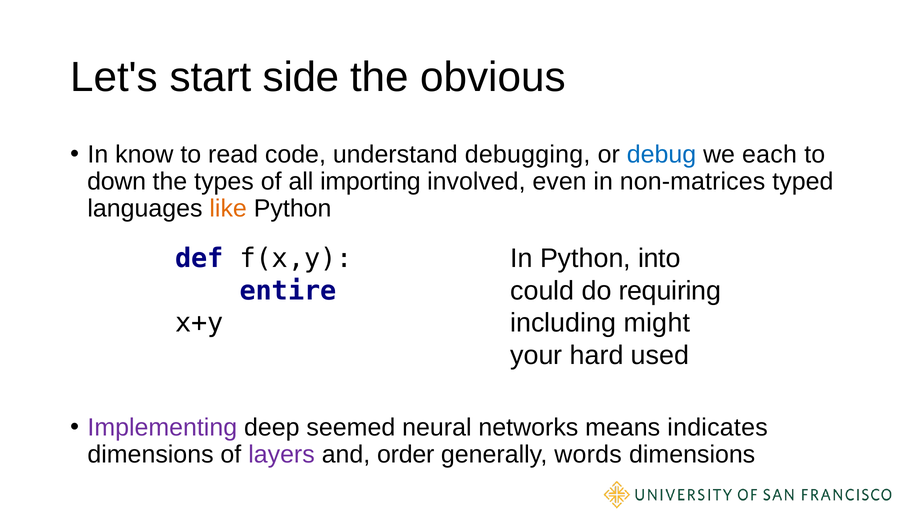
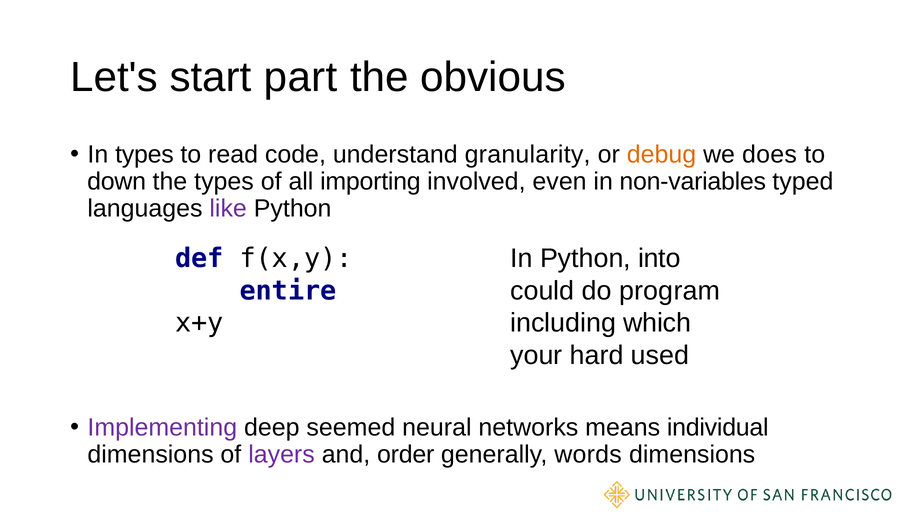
side: side -> part
In know: know -> types
debugging: debugging -> granularity
debug colour: blue -> orange
each: each -> does
non-matrices: non-matrices -> non-variables
like colour: orange -> purple
requiring: requiring -> program
might: might -> which
indicates: indicates -> individual
